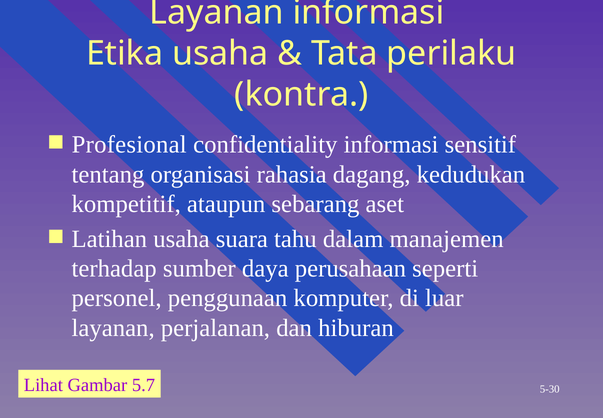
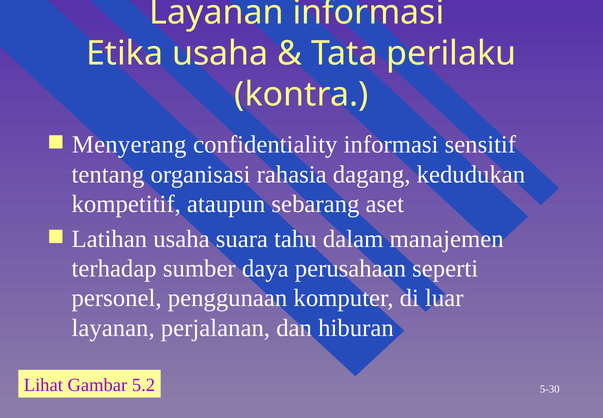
Profesional: Profesional -> Menyerang
5.7: 5.7 -> 5.2
